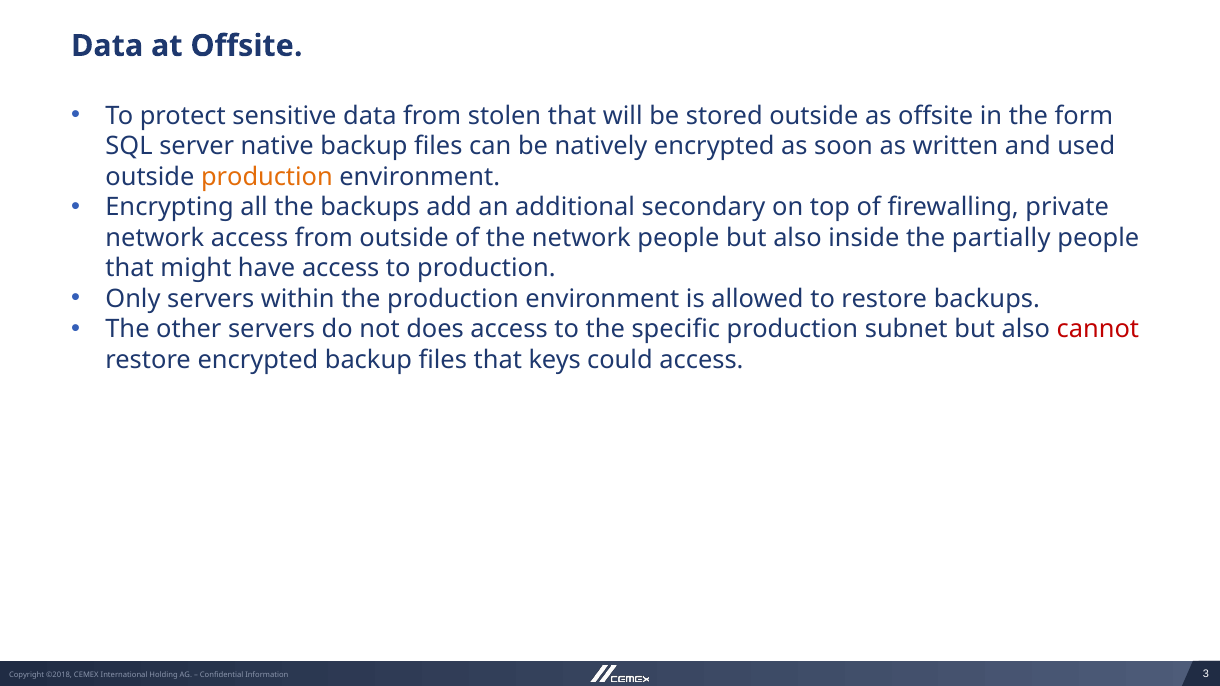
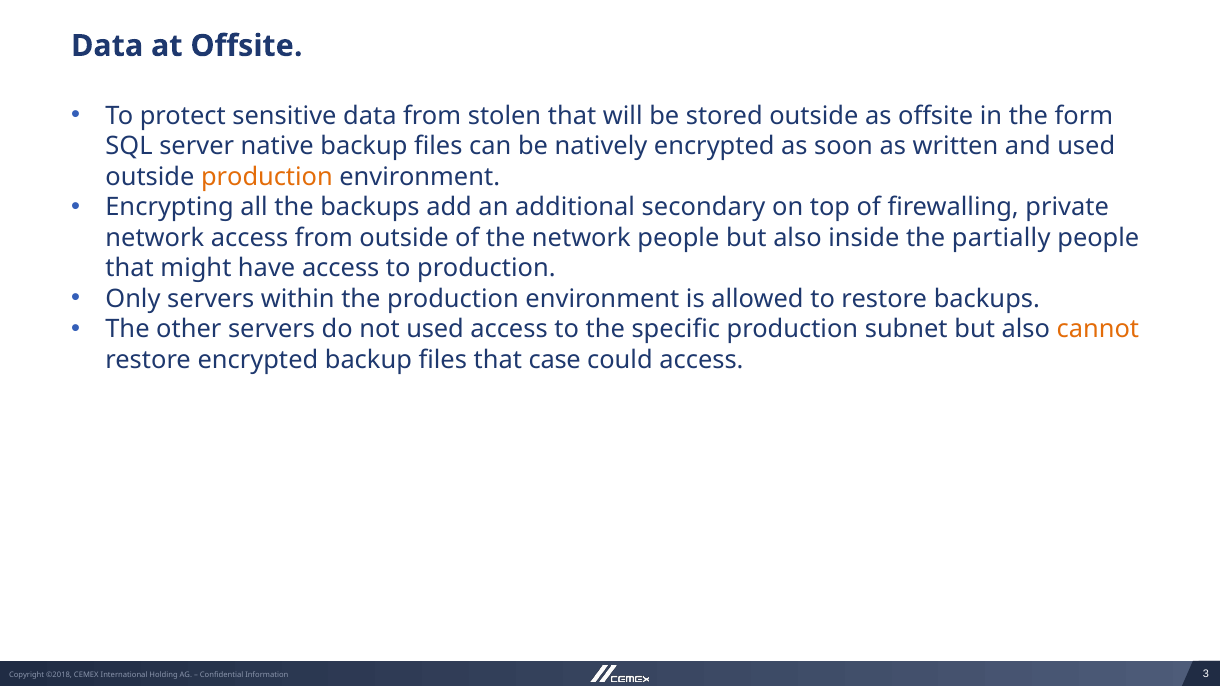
not does: does -> used
cannot colour: red -> orange
keys: keys -> case
